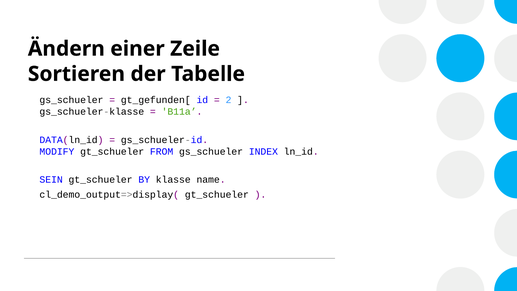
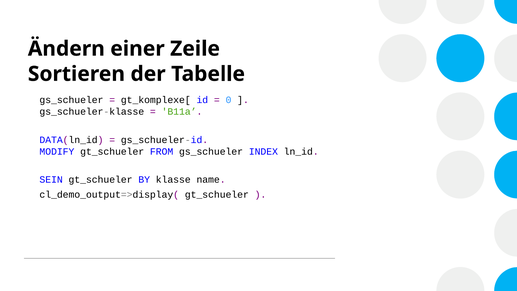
gt_gefunden[: gt_gefunden[ -> gt_komplexe[
2: 2 -> 0
